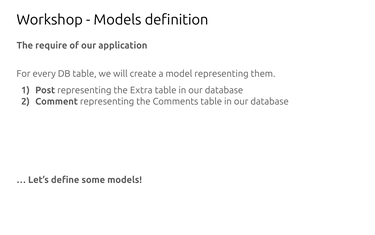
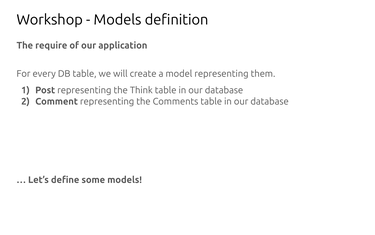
Extra: Extra -> Think
